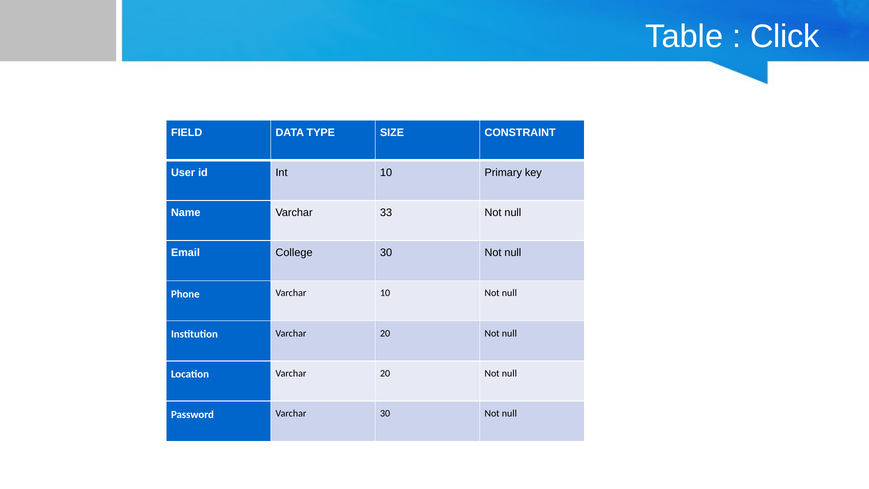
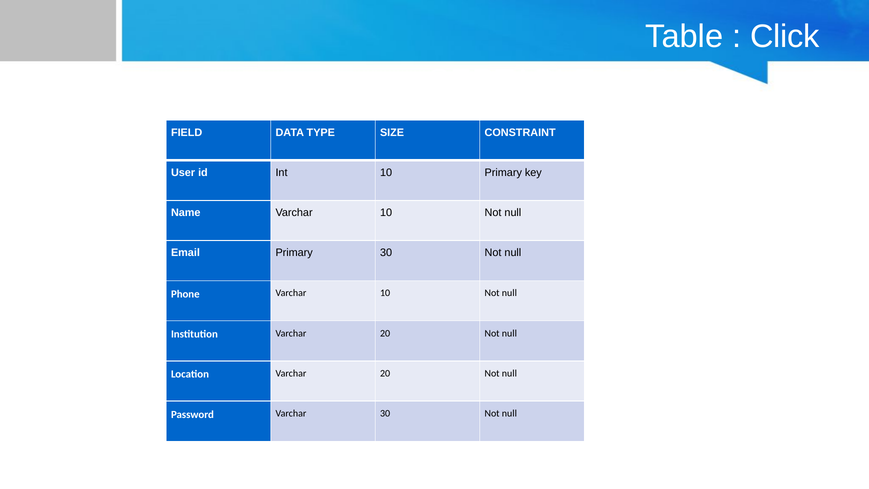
Name Varchar 33: 33 -> 10
Email College: College -> Primary
